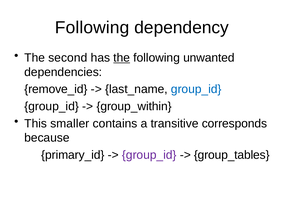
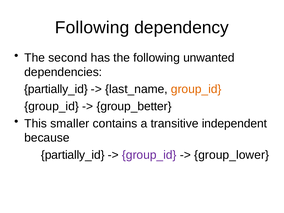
the at (122, 58) underline: present -> none
remove_id at (56, 89): remove_id -> partially_id
group_id at (196, 89) colour: blue -> orange
group_within: group_within -> group_better
corresponds: corresponds -> independent
primary_id at (73, 155): primary_id -> partially_id
group_tables: group_tables -> group_lower
